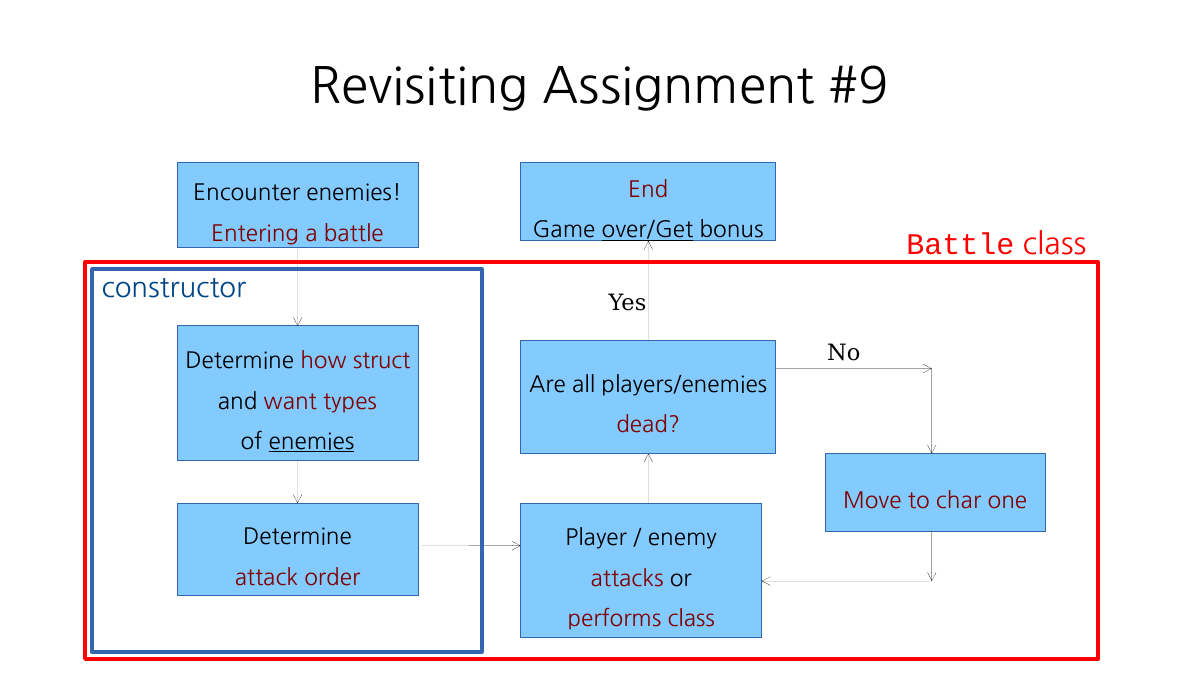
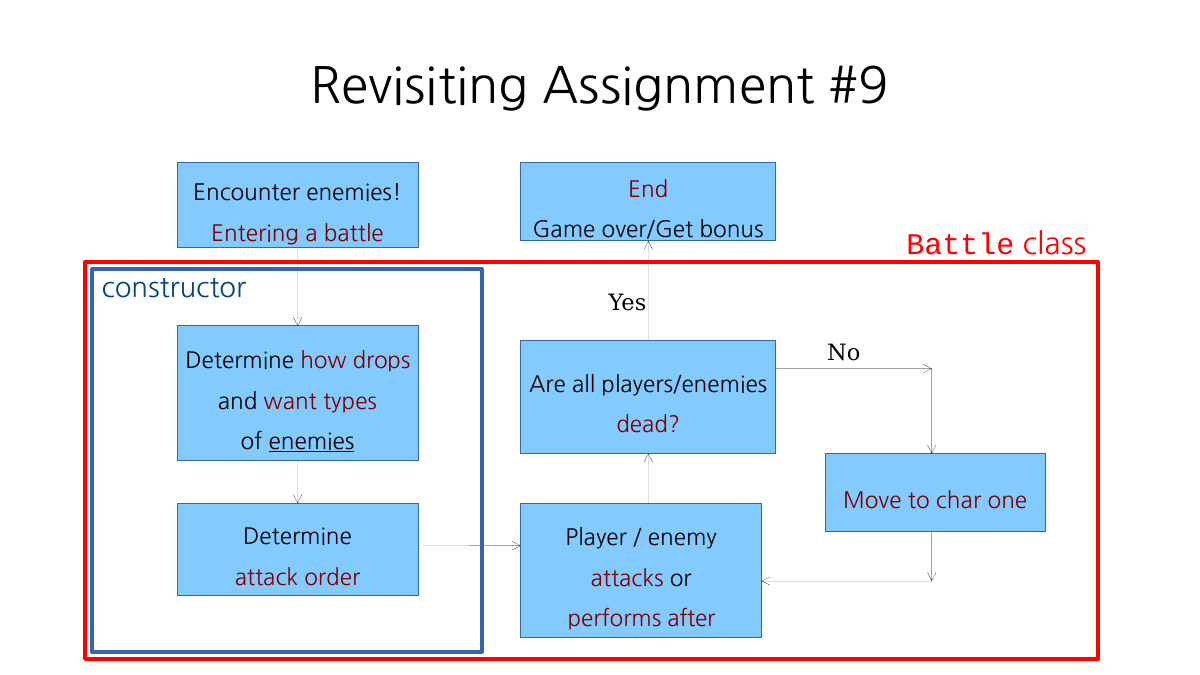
over/Get underline: present -> none
struct: struct -> drops
performs class: class -> after
